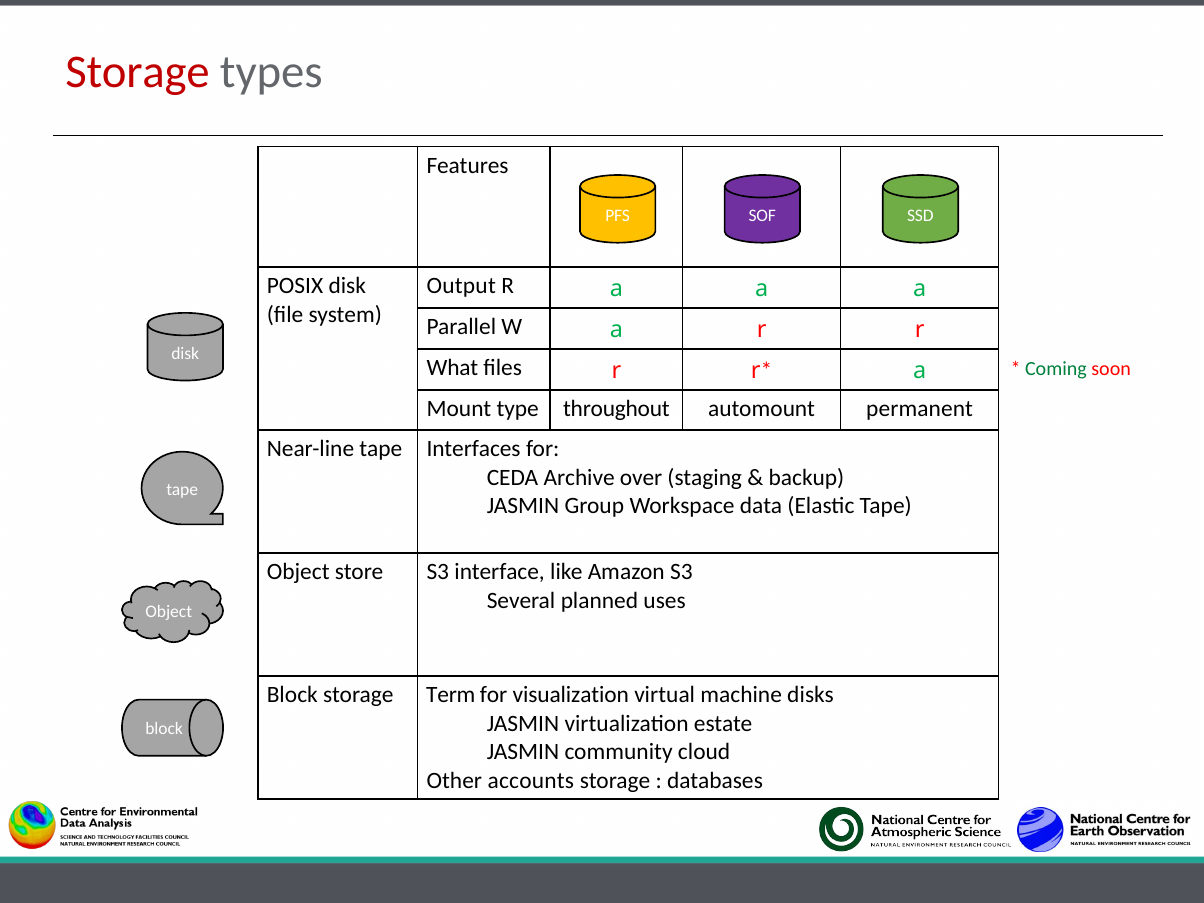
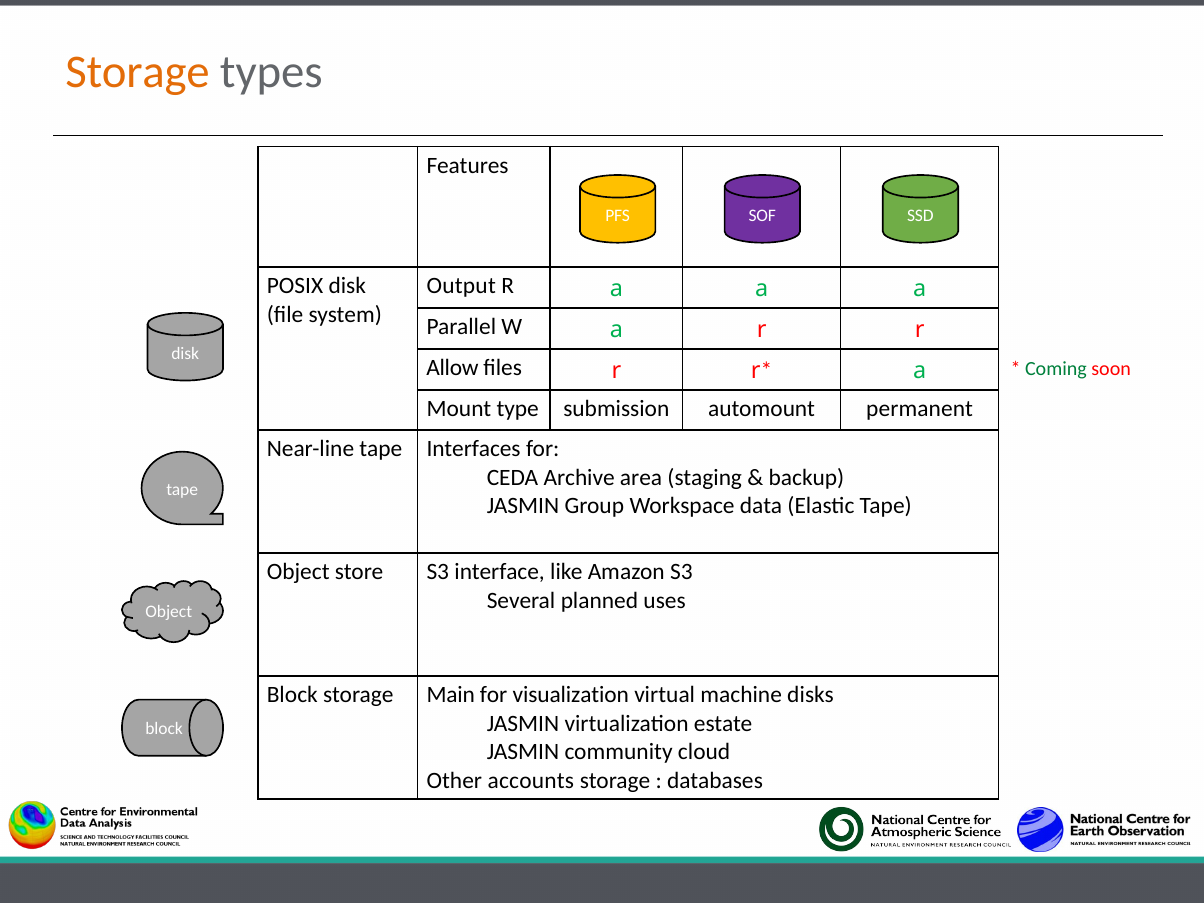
Storage at (137, 72) colour: red -> orange
What: What -> Allow
throughout: throughout -> submission
over: over -> area
Term: Term -> Main
